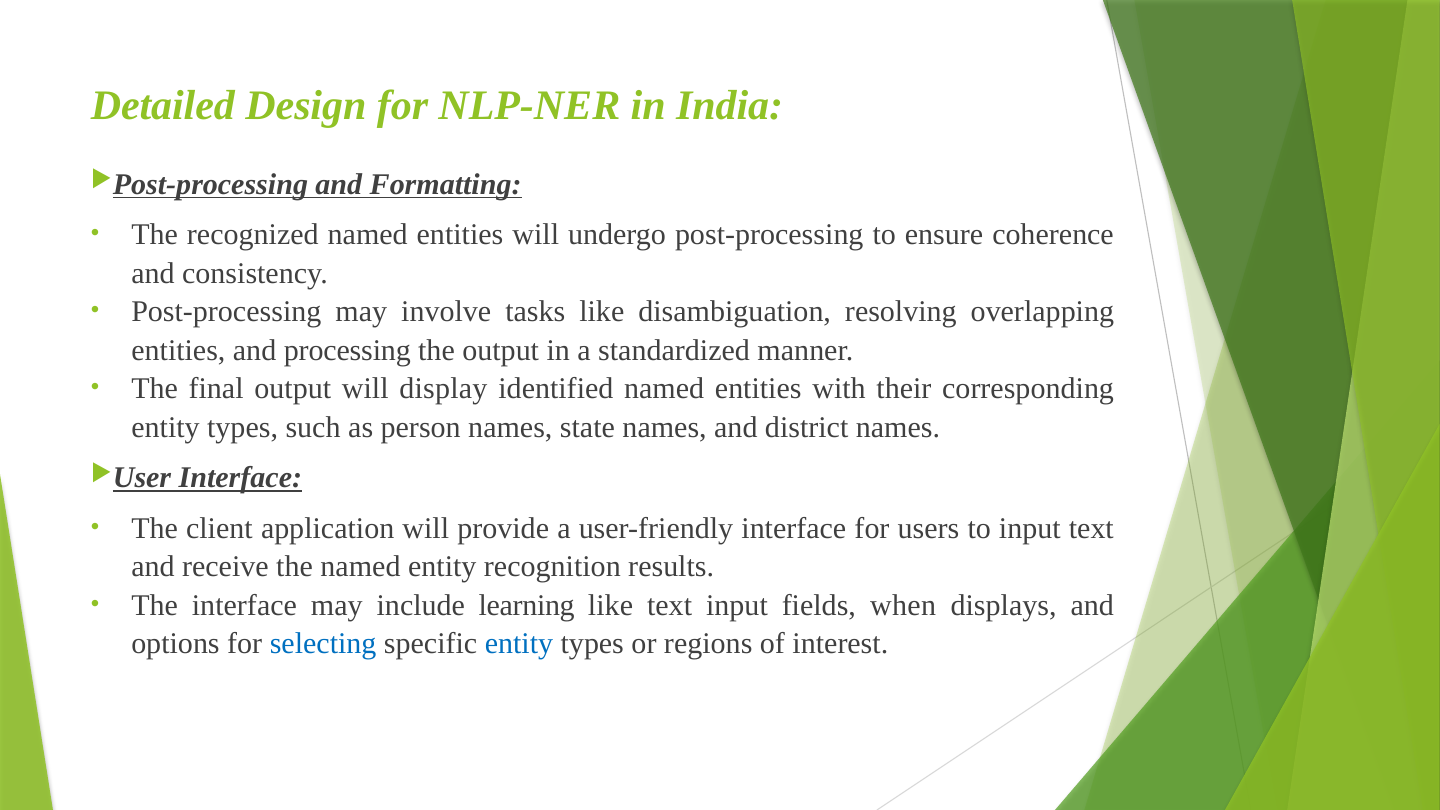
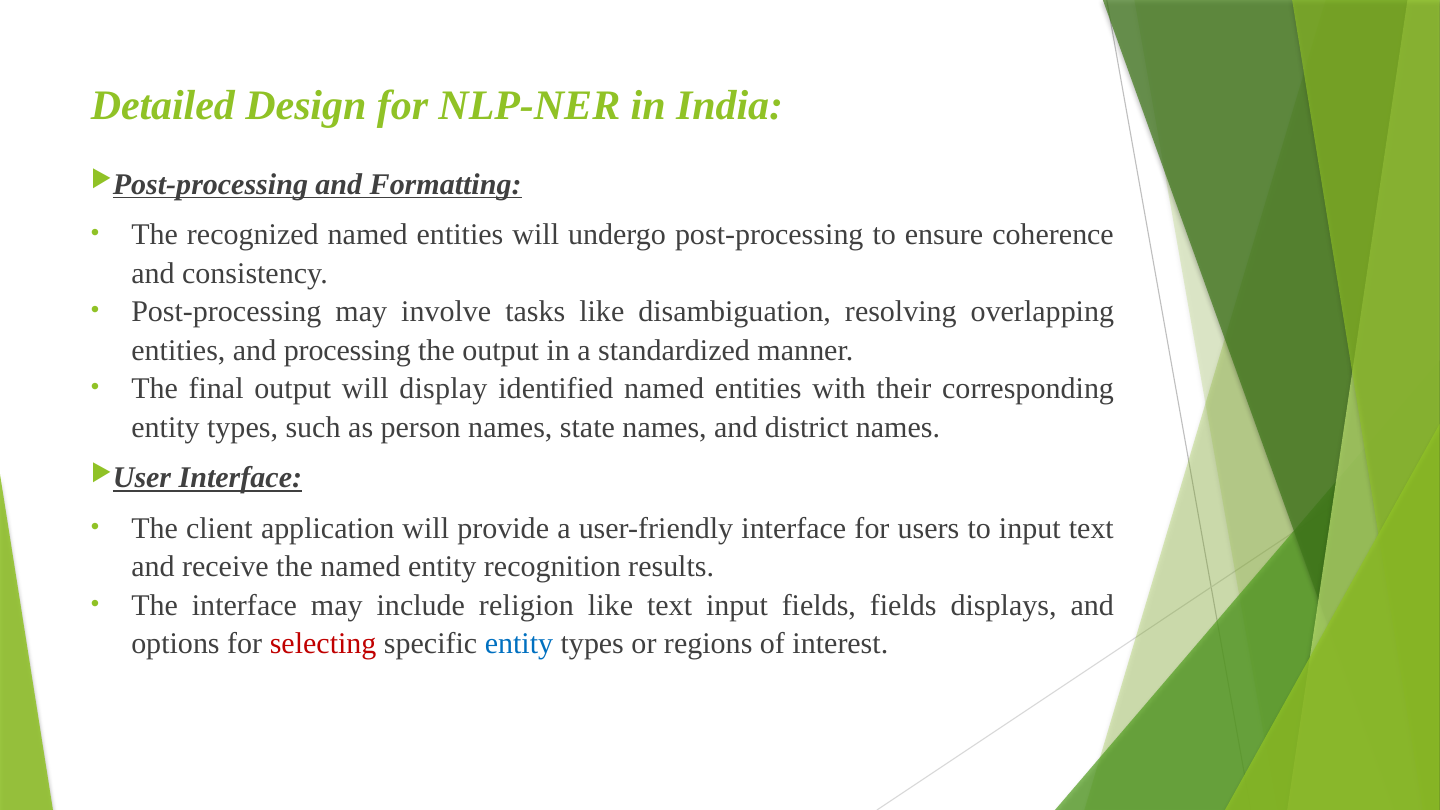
learning: learning -> religion
fields when: when -> fields
selecting colour: blue -> red
